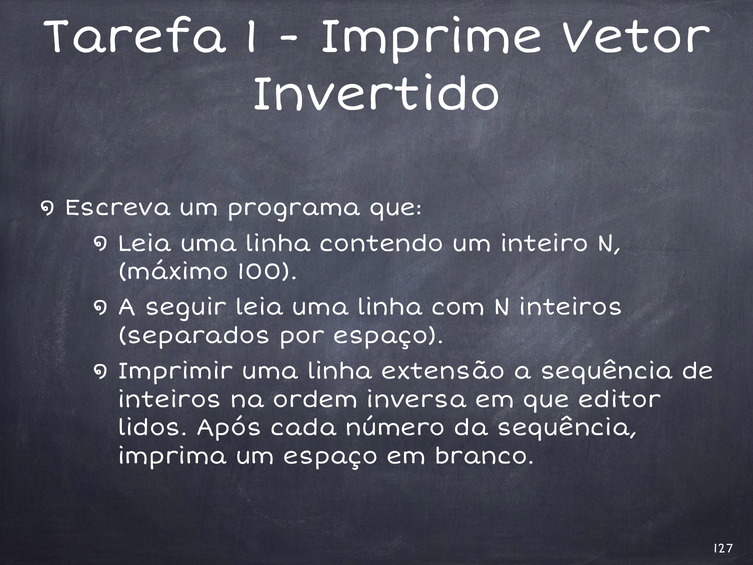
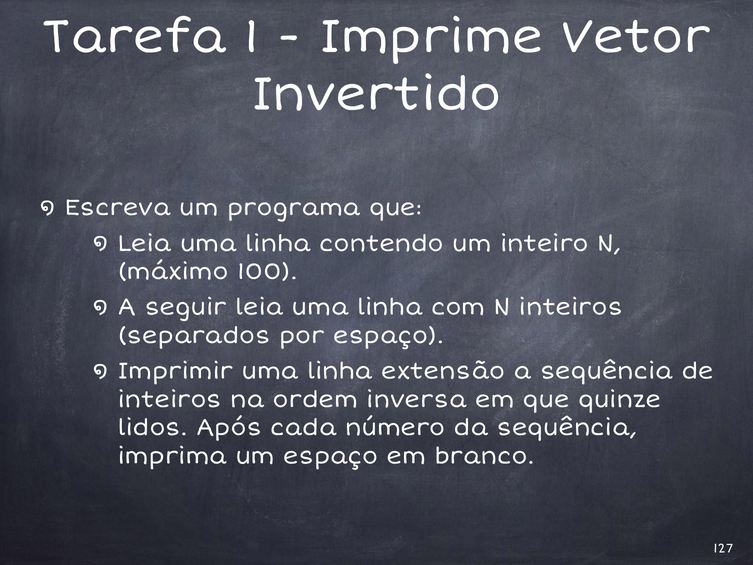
editor: editor -> quinze
